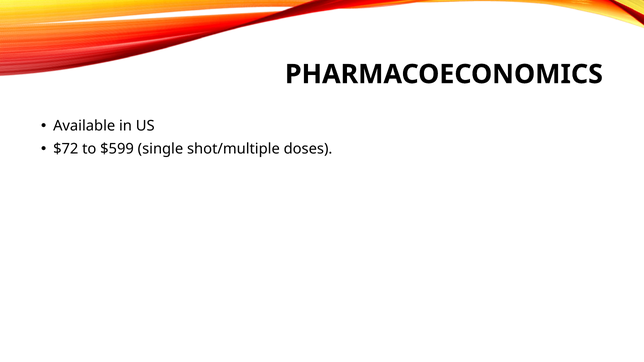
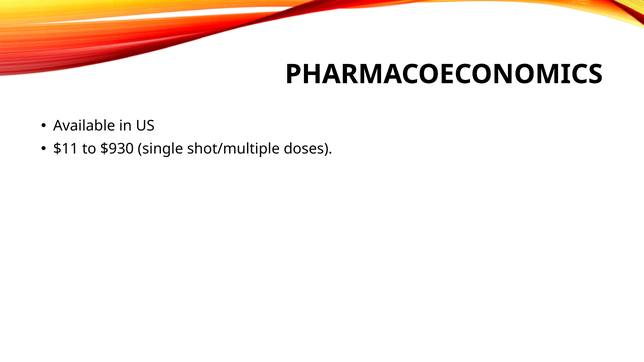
$72: $72 -> $11
$599: $599 -> $930
